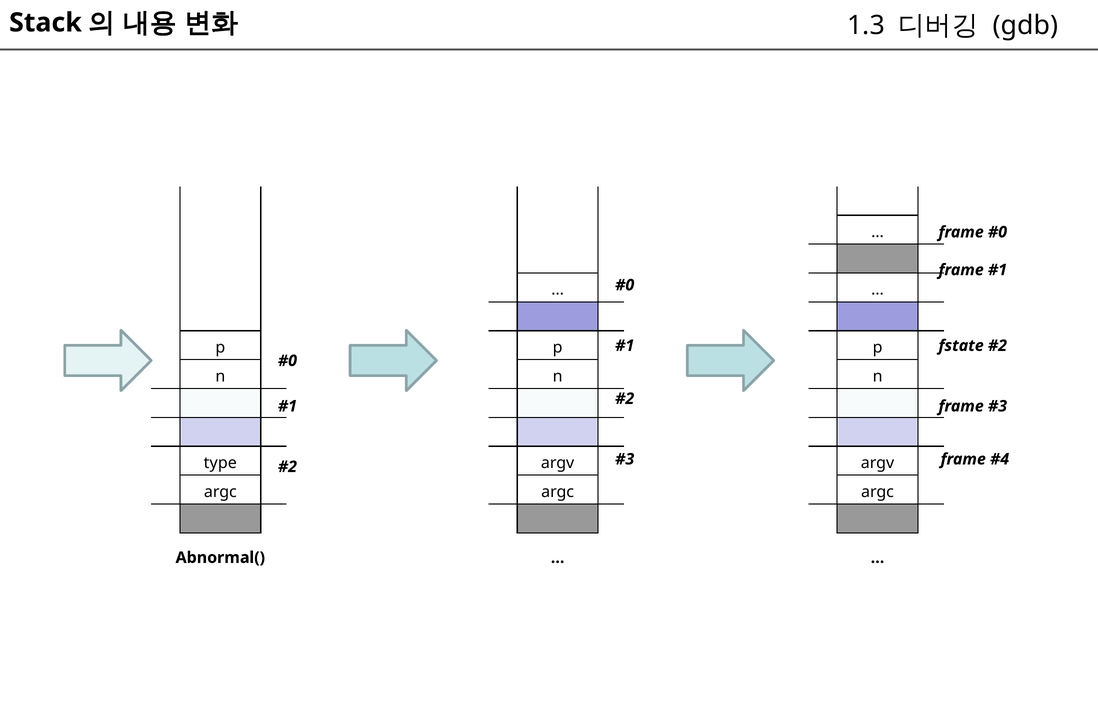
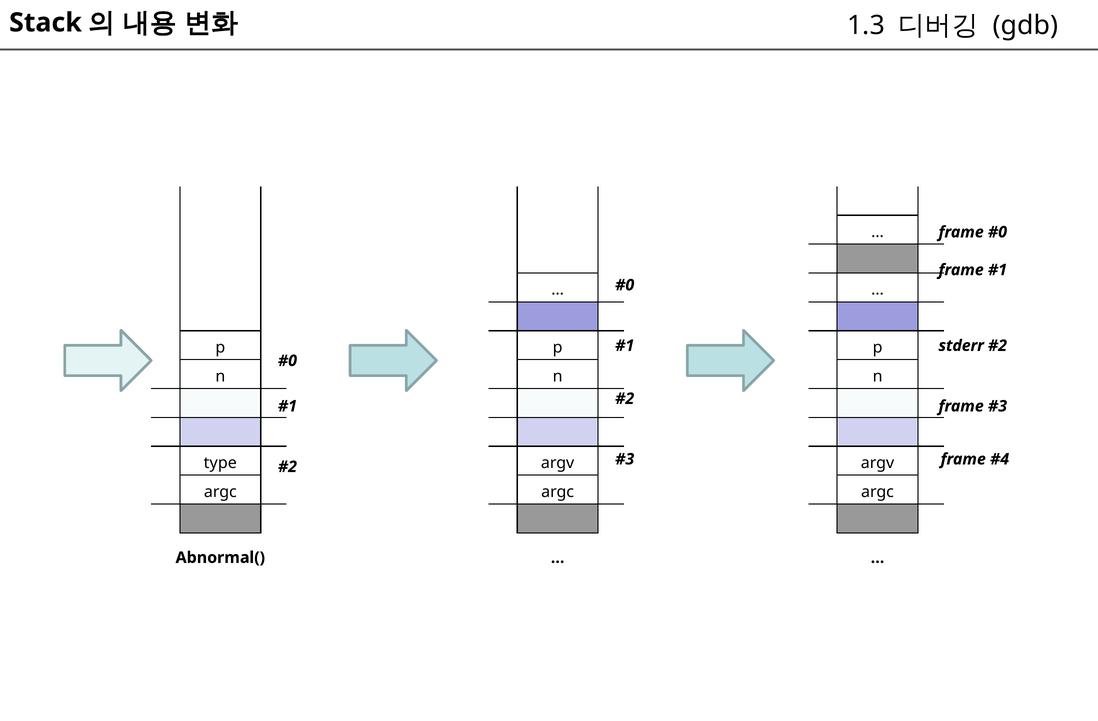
fstate: fstate -> stderr
